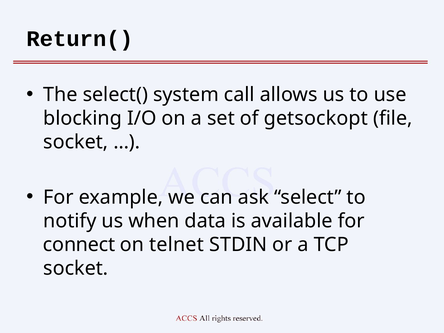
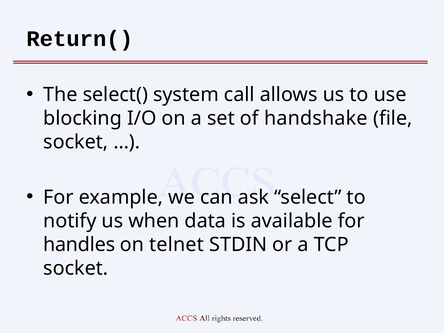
getsockopt: getsockopt -> handshake
connect: connect -> handles
